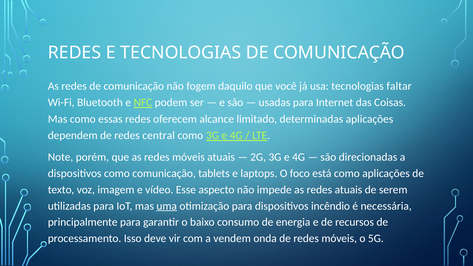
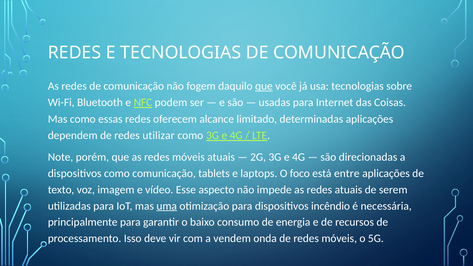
que at (264, 86) underline: none -> present
faltar: faltar -> sobre
central: central -> utilizar
está como: como -> entre
